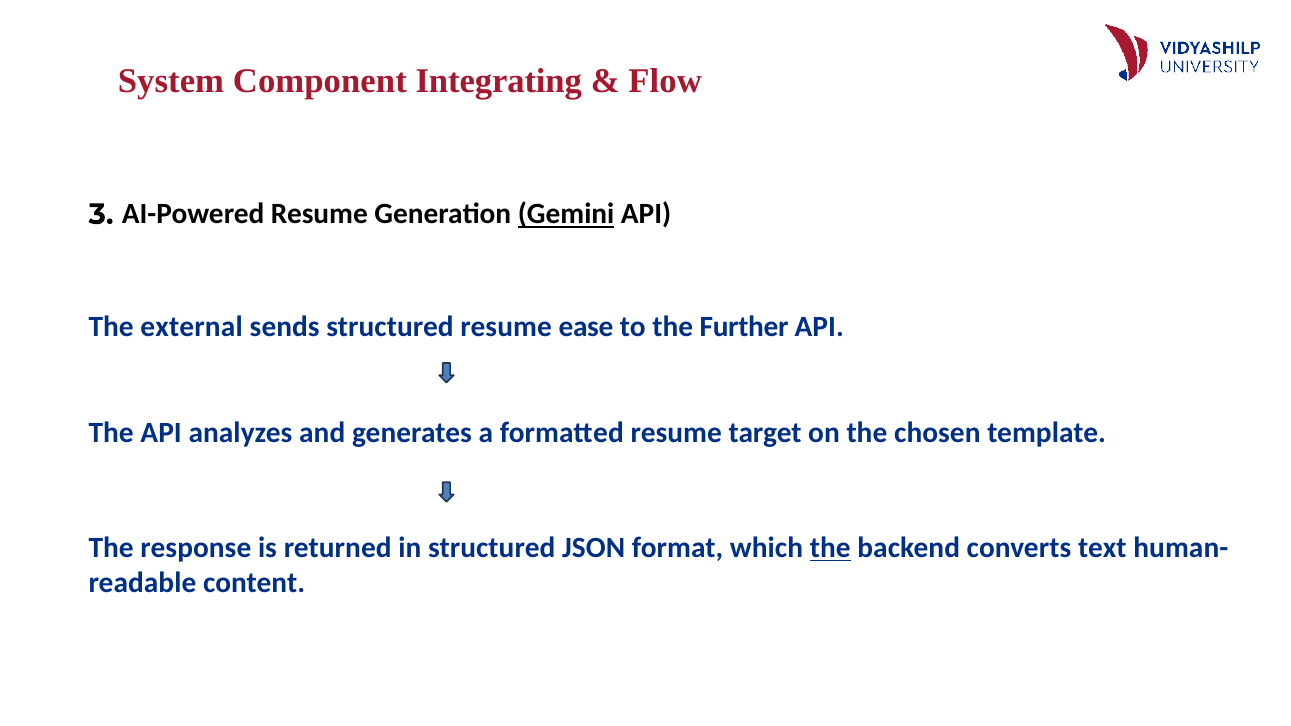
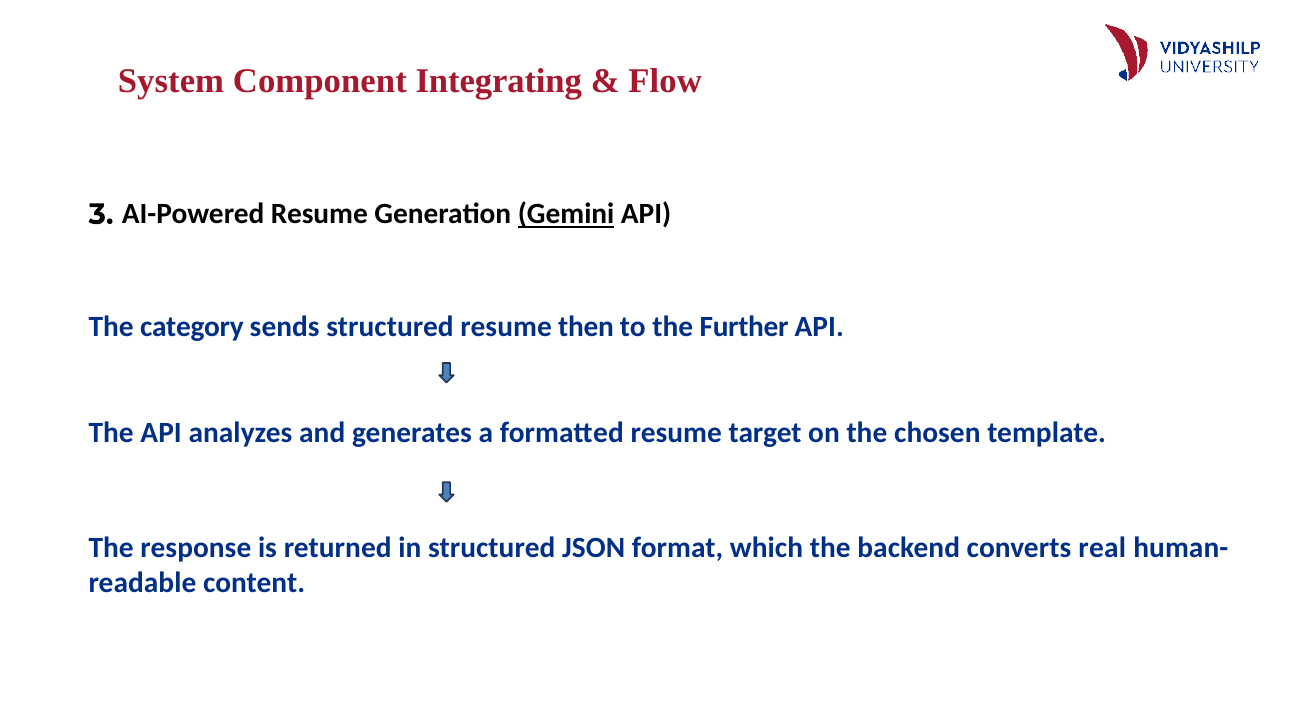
external: external -> category
ease: ease -> then
the at (830, 548) underline: present -> none
text: text -> real
